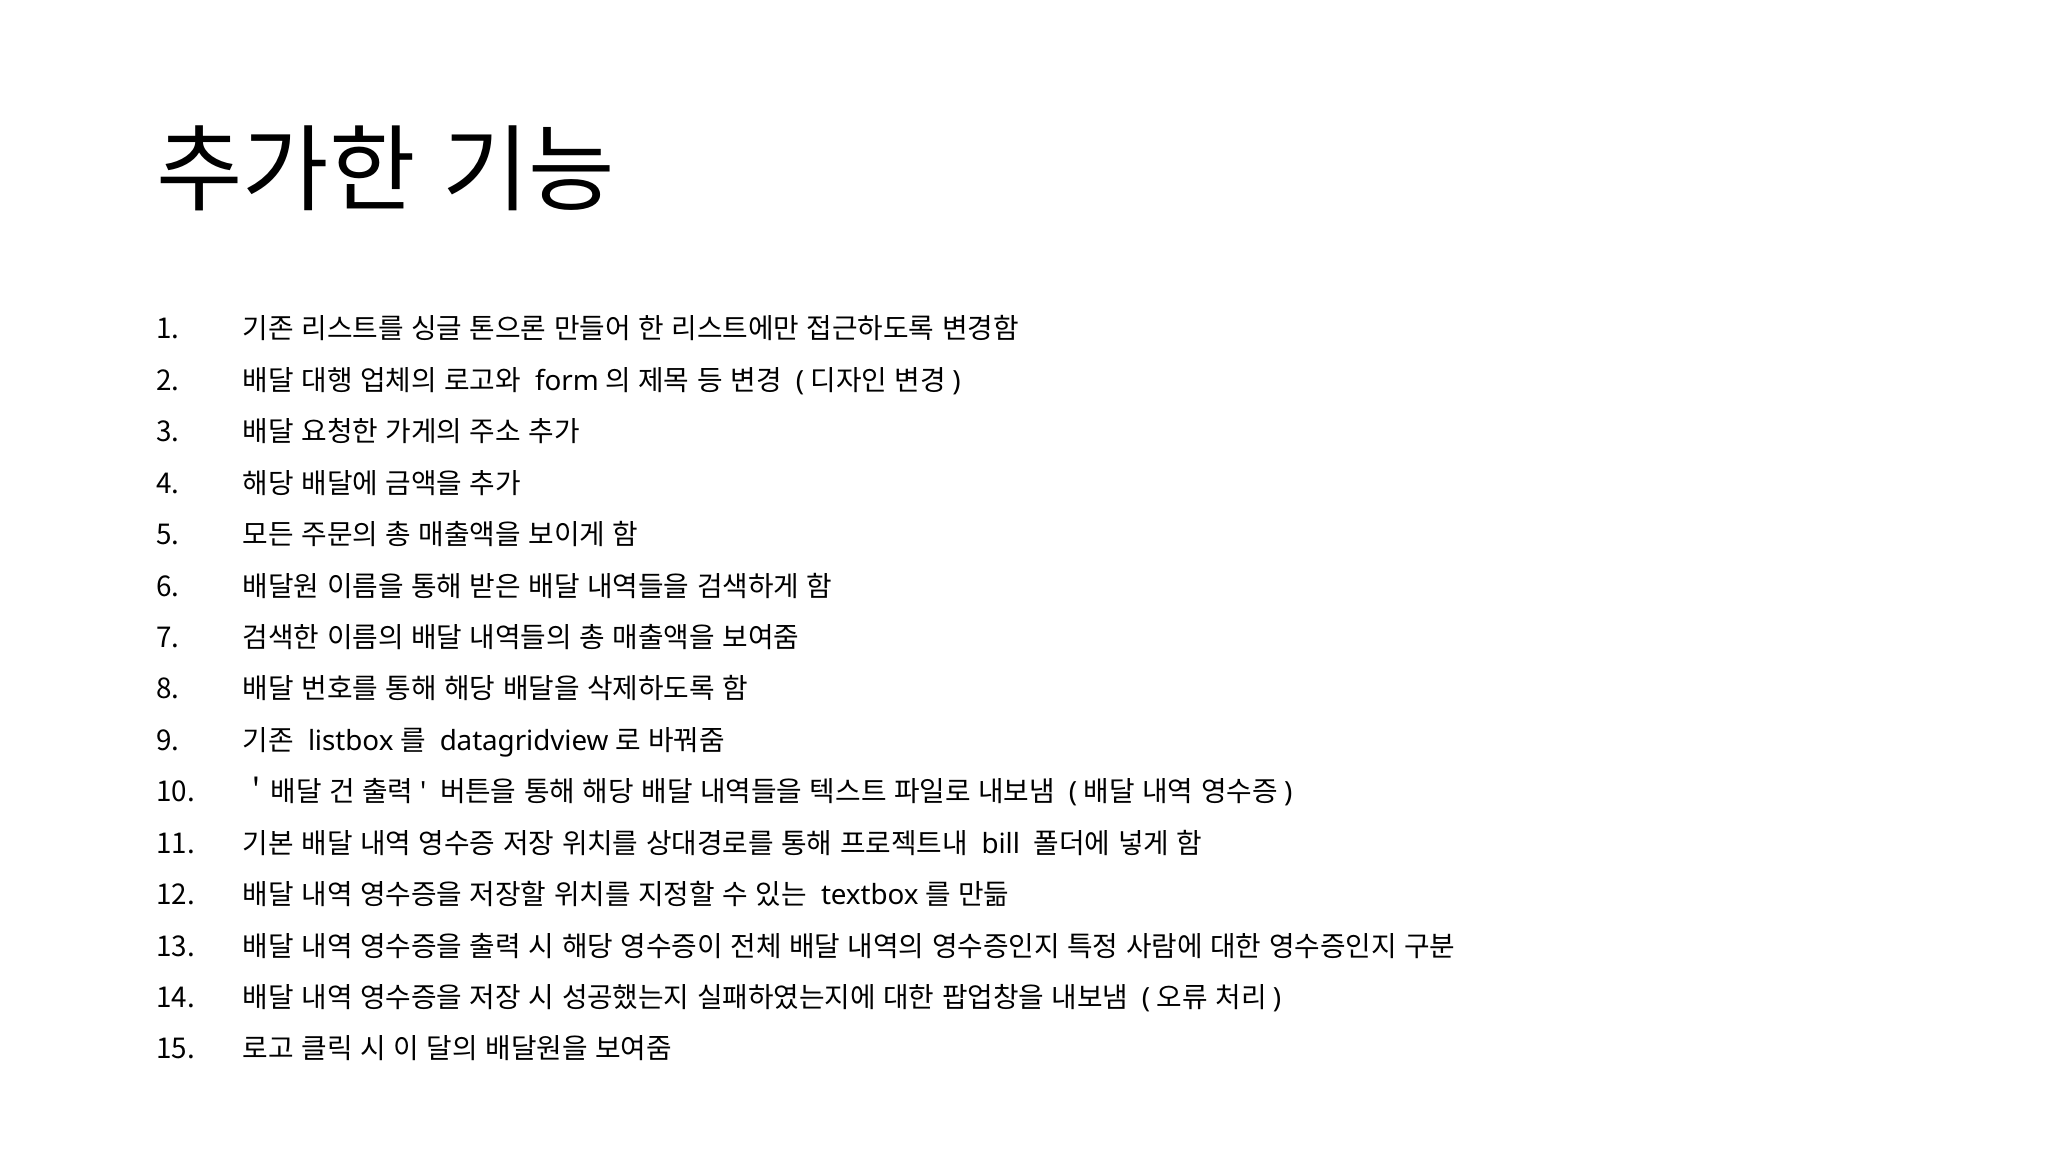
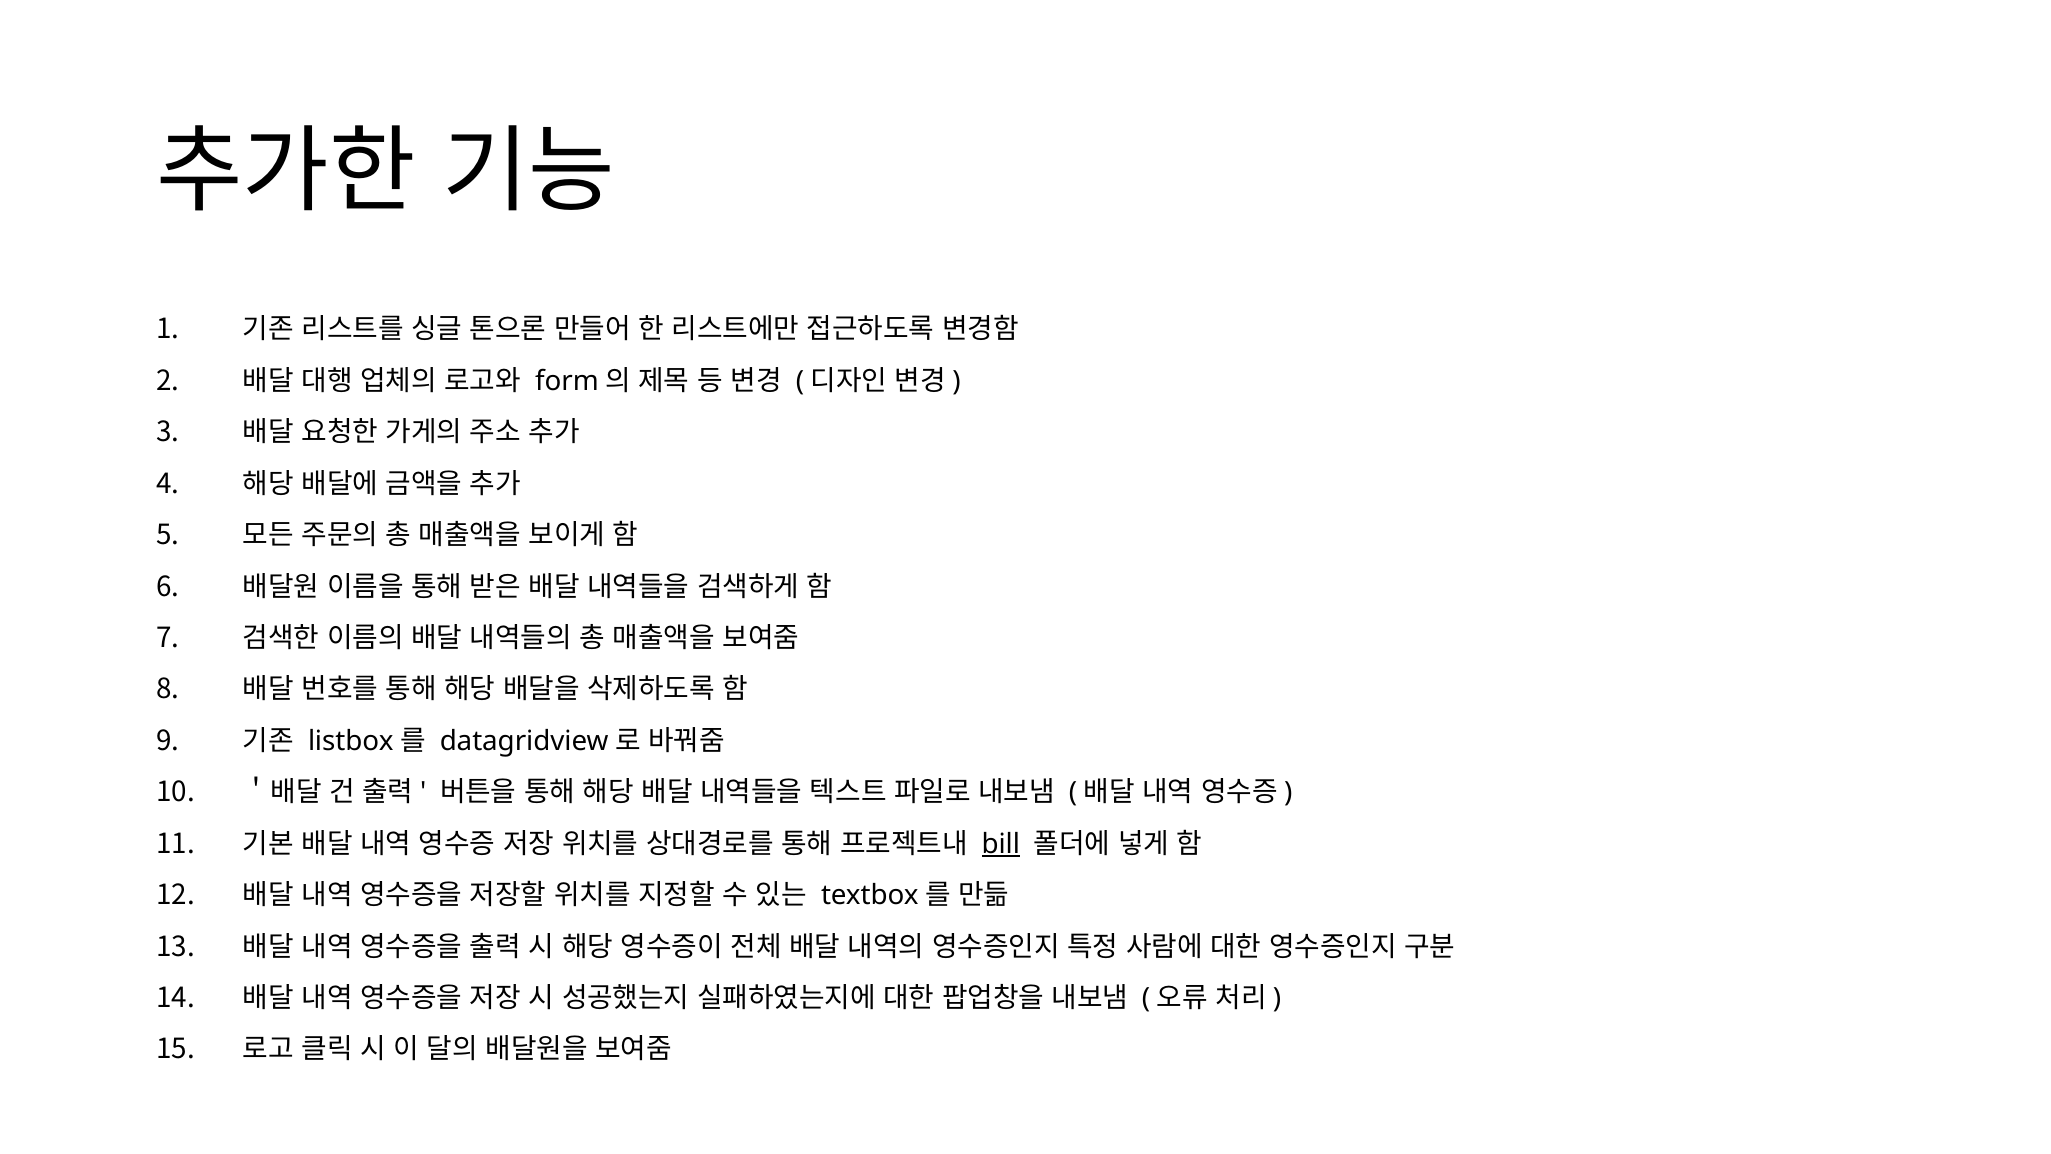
bill underline: none -> present
